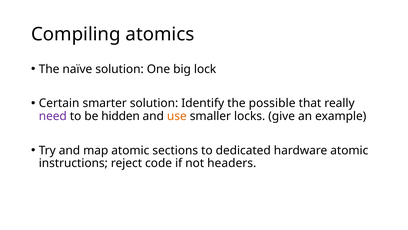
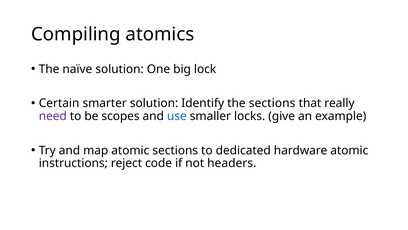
the possible: possible -> sections
hidden: hidden -> scopes
use colour: orange -> blue
